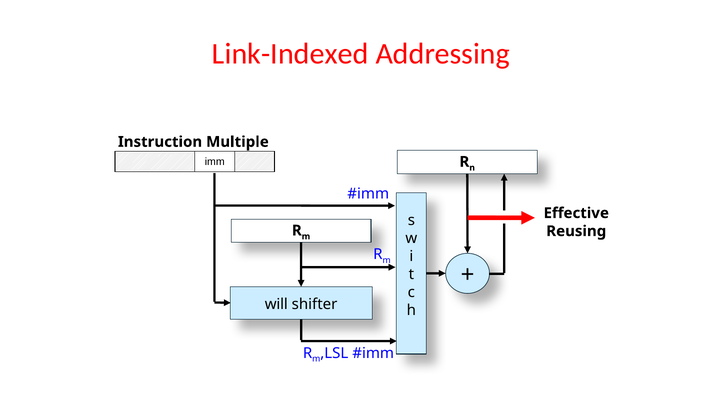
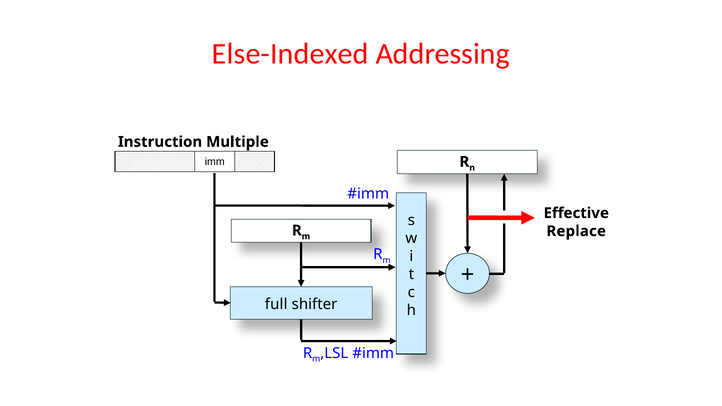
Link-Indexed: Link-Indexed -> Else-Indexed
Reusing: Reusing -> Replace
will: will -> full
